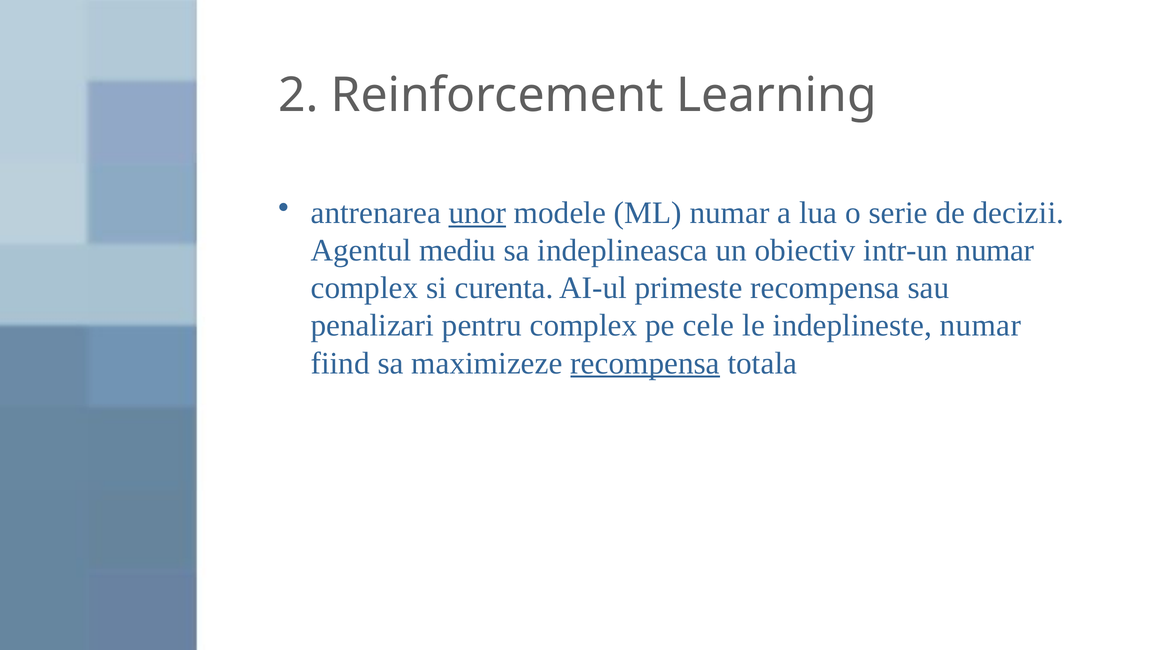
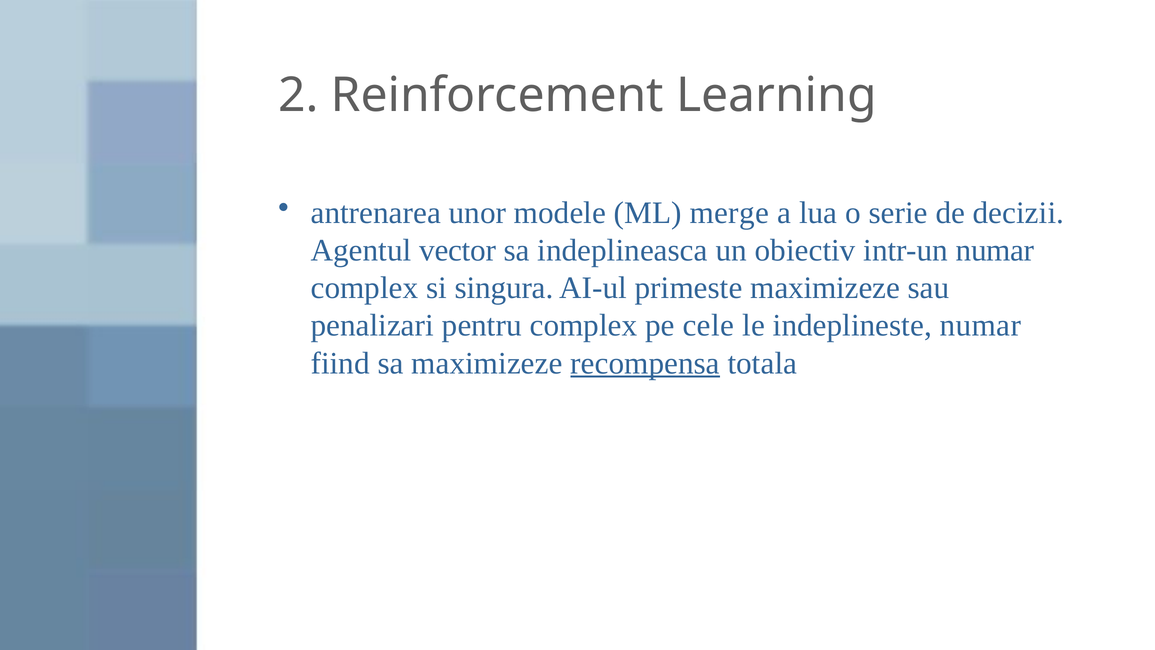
unor underline: present -> none
ML numar: numar -> merge
mediu: mediu -> vector
curenta: curenta -> singura
primeste recompensa: recompensa -> maximizeze
